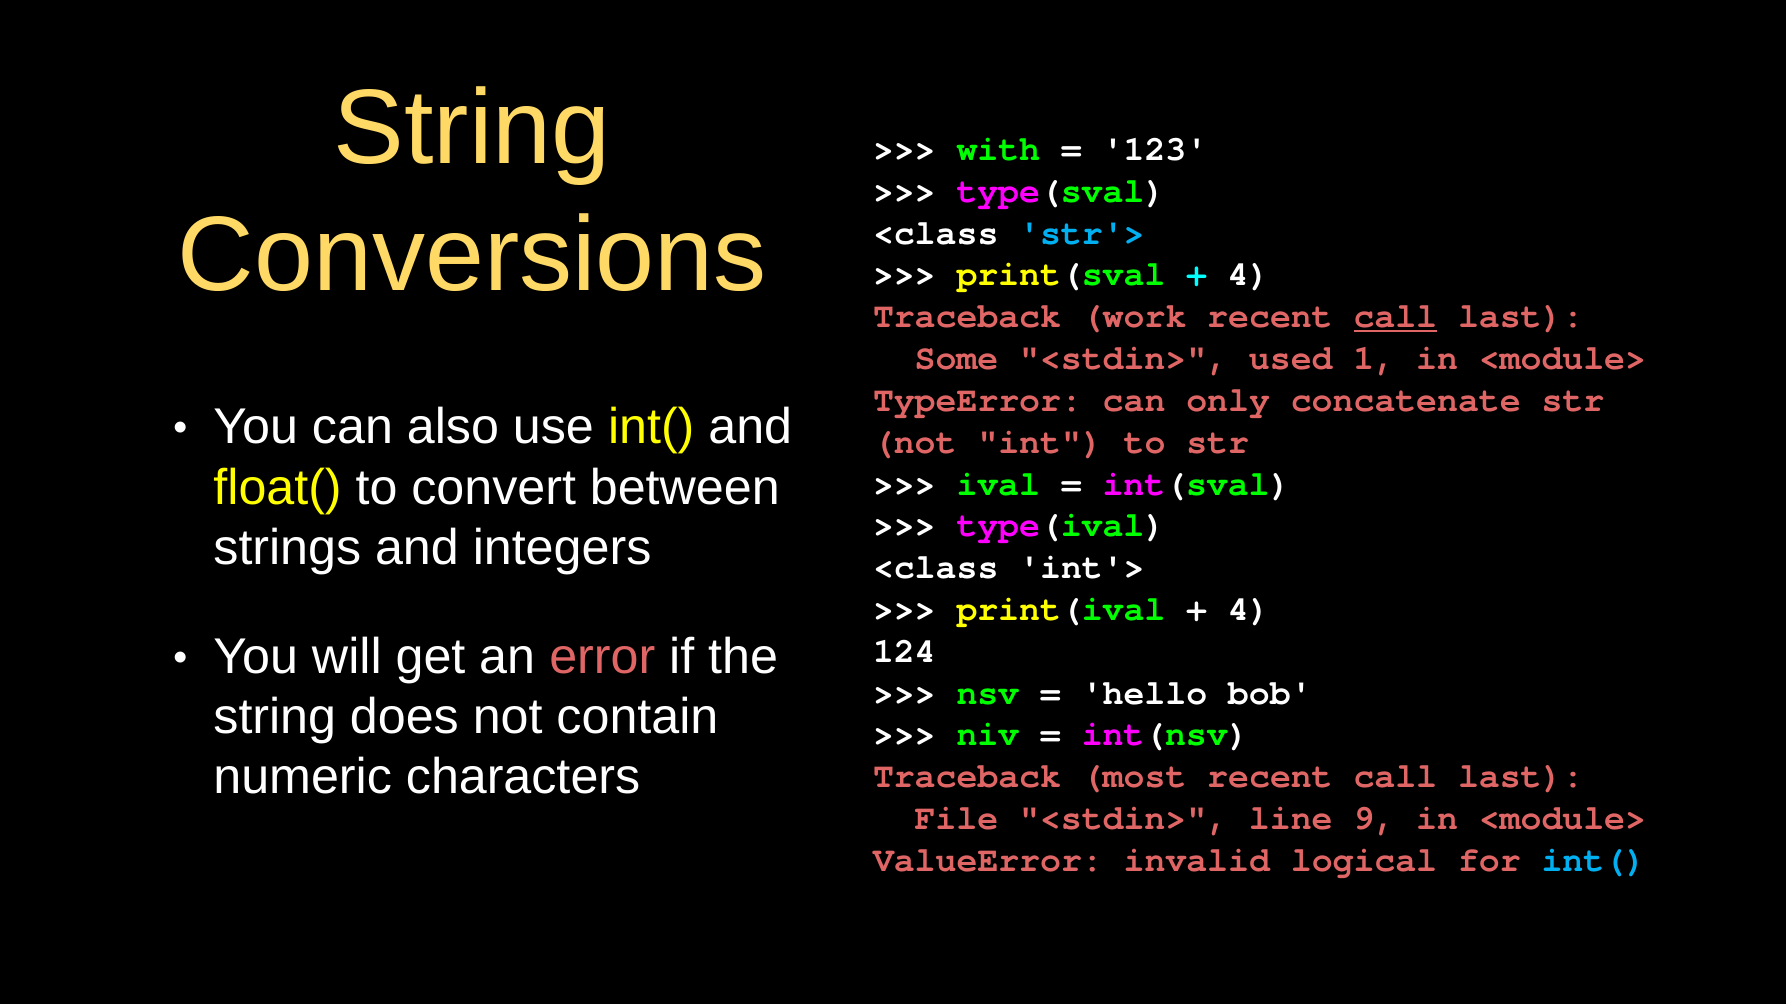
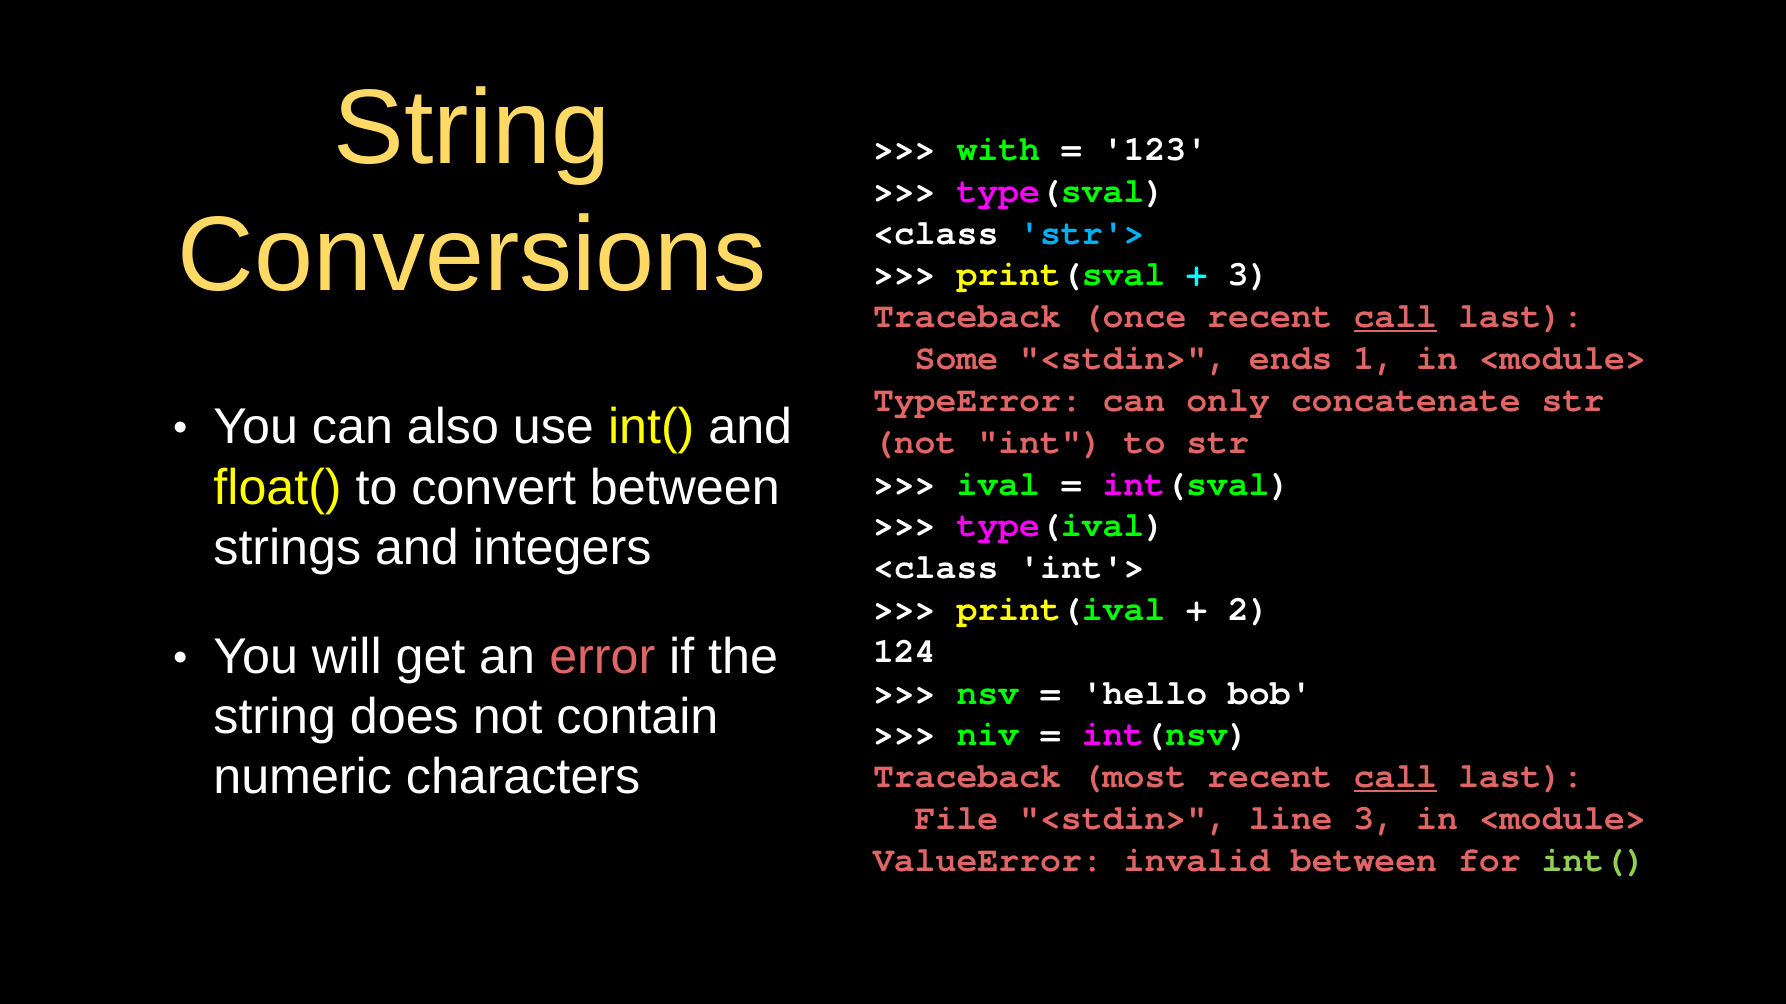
4 at (1249, 275): 4 -> 3
work: work -> once
used: used -> ends
4 at (1249, 609): 4 -> 2
call at (1395, 777) underline: none -> present
line 9: 9 -> 3
invalid logical: logical -> between
int( at (1594, 860) colour: light blue -> light green
